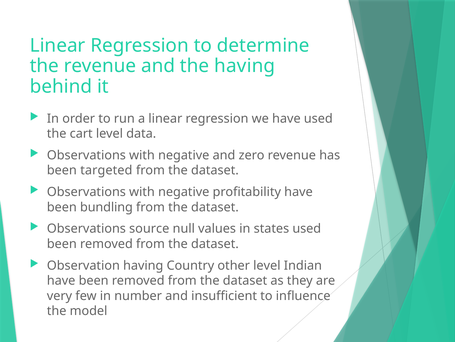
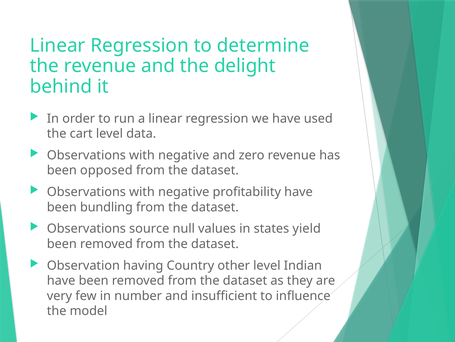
the having: having -> delight
targeted: targeted -> opposed
states used: used -> yield
